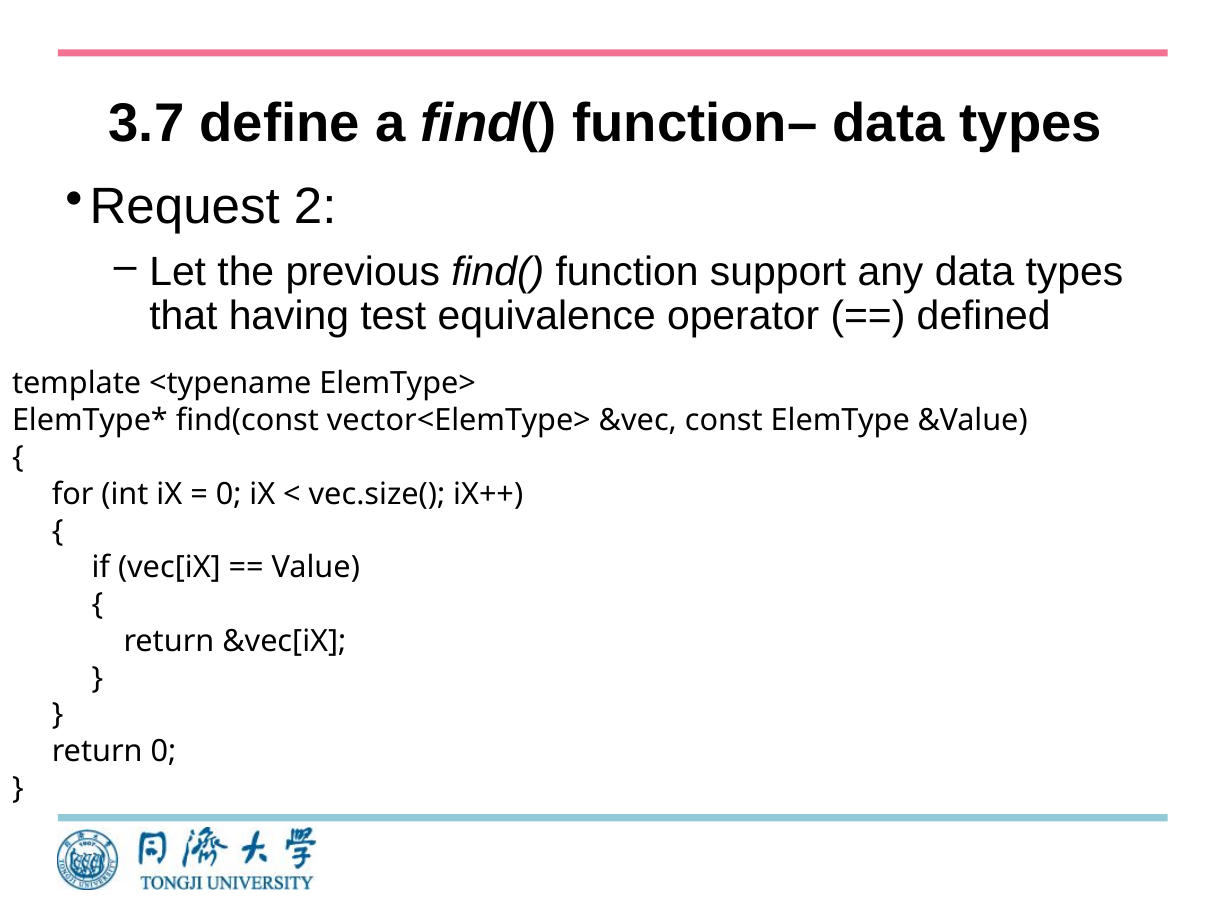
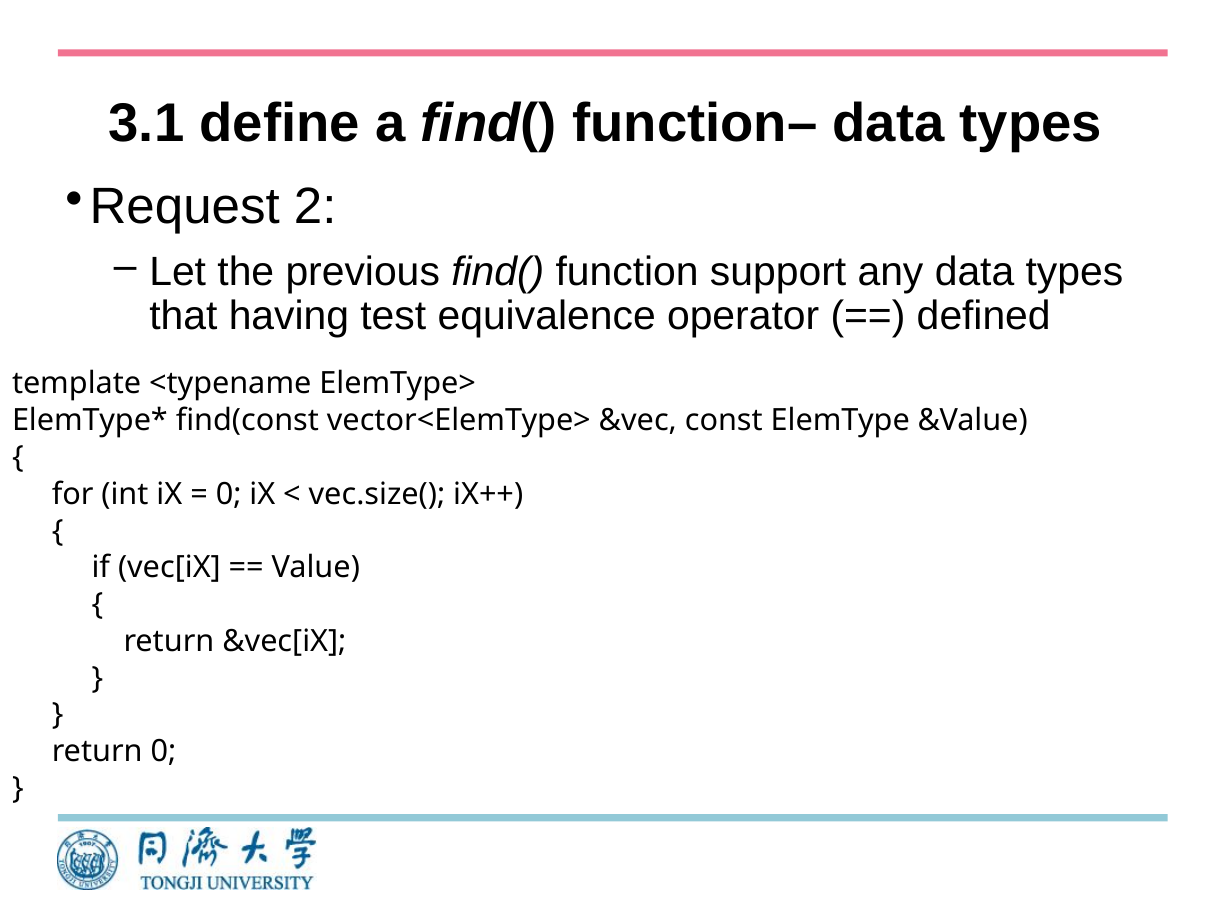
3.7: 3.7 -> 3.1
